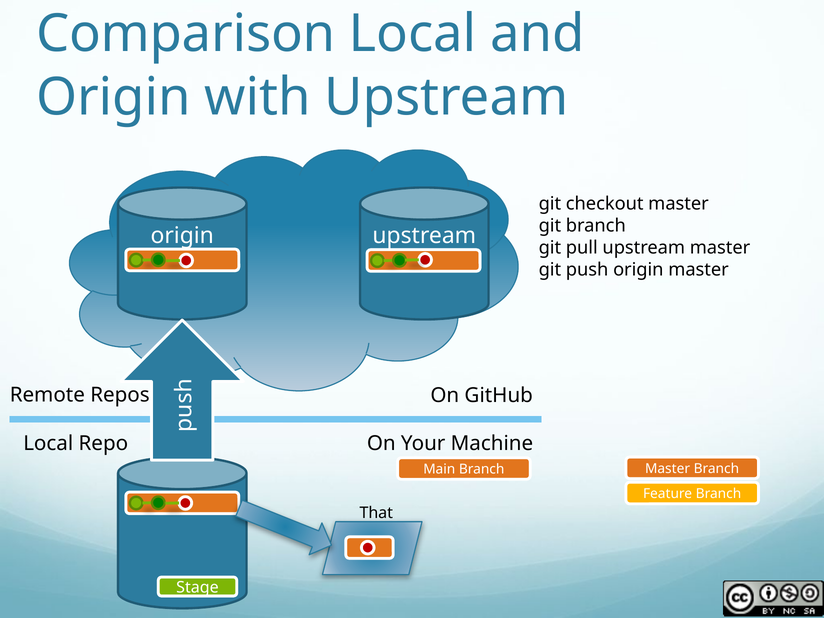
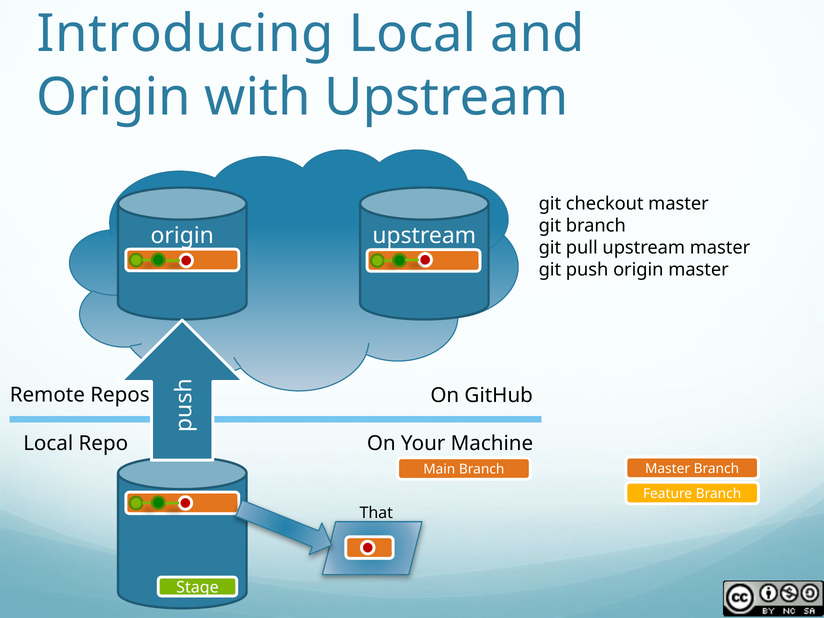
Comparison: Comparison -> Introducing
